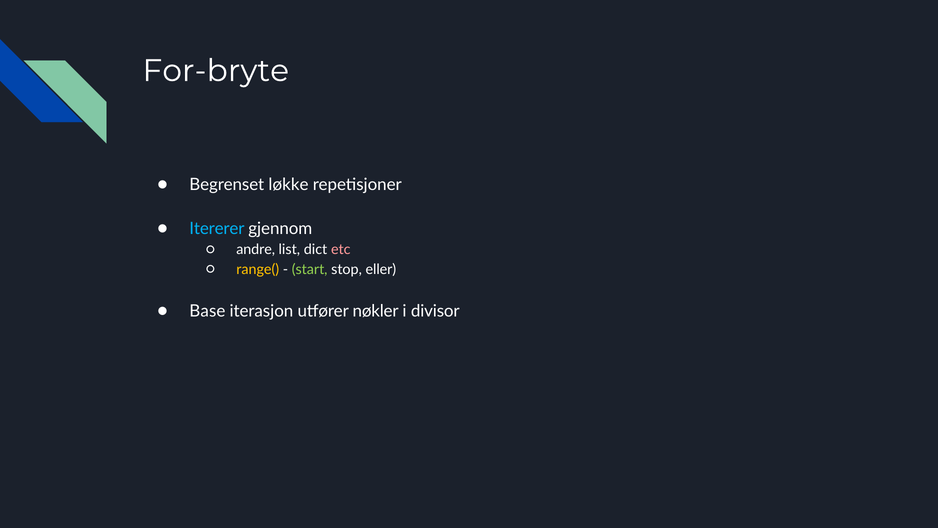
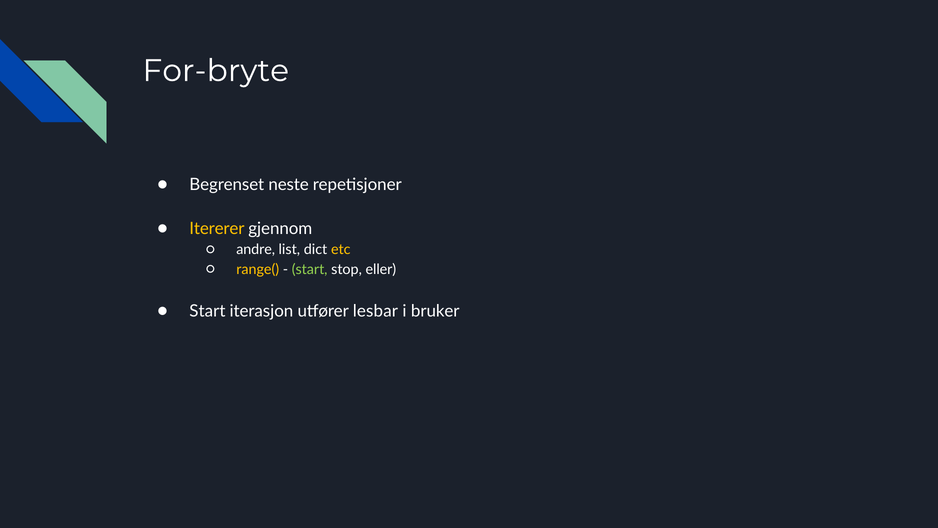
løkke: løkke -> neste
Itererer colour: light blue -> yellow
etc colour: pink -> yellow
Base at (207, 311): Base -> Start
nøkler: nøkler -> lesbar
divisor: divisor -> bruker
